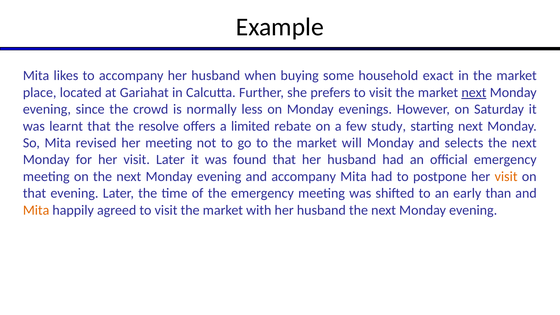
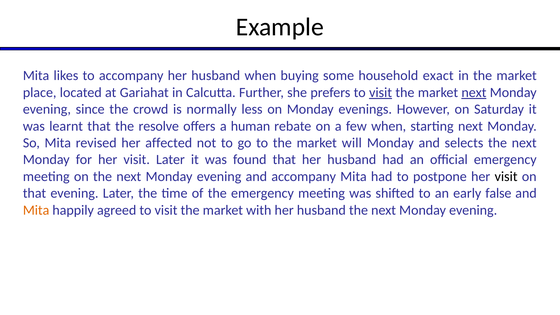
visit at (381, 92) underline: none -> present
limited: limited -> human
few study: study -> when
her meeting: meeting -> affected
visit at (506, 176) colour: orange -> black
than: than -> false
